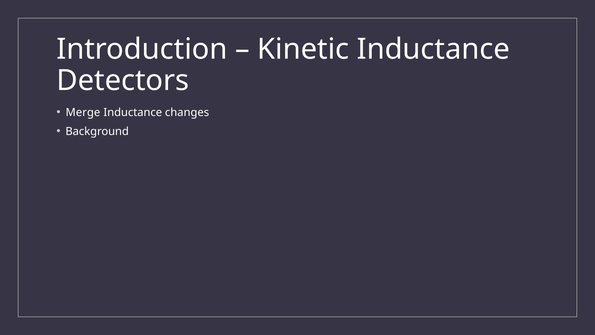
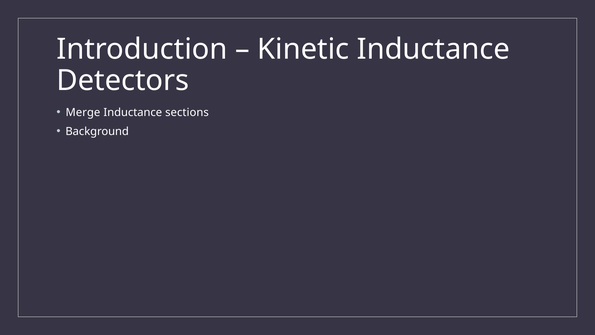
changes: changes -> sections
